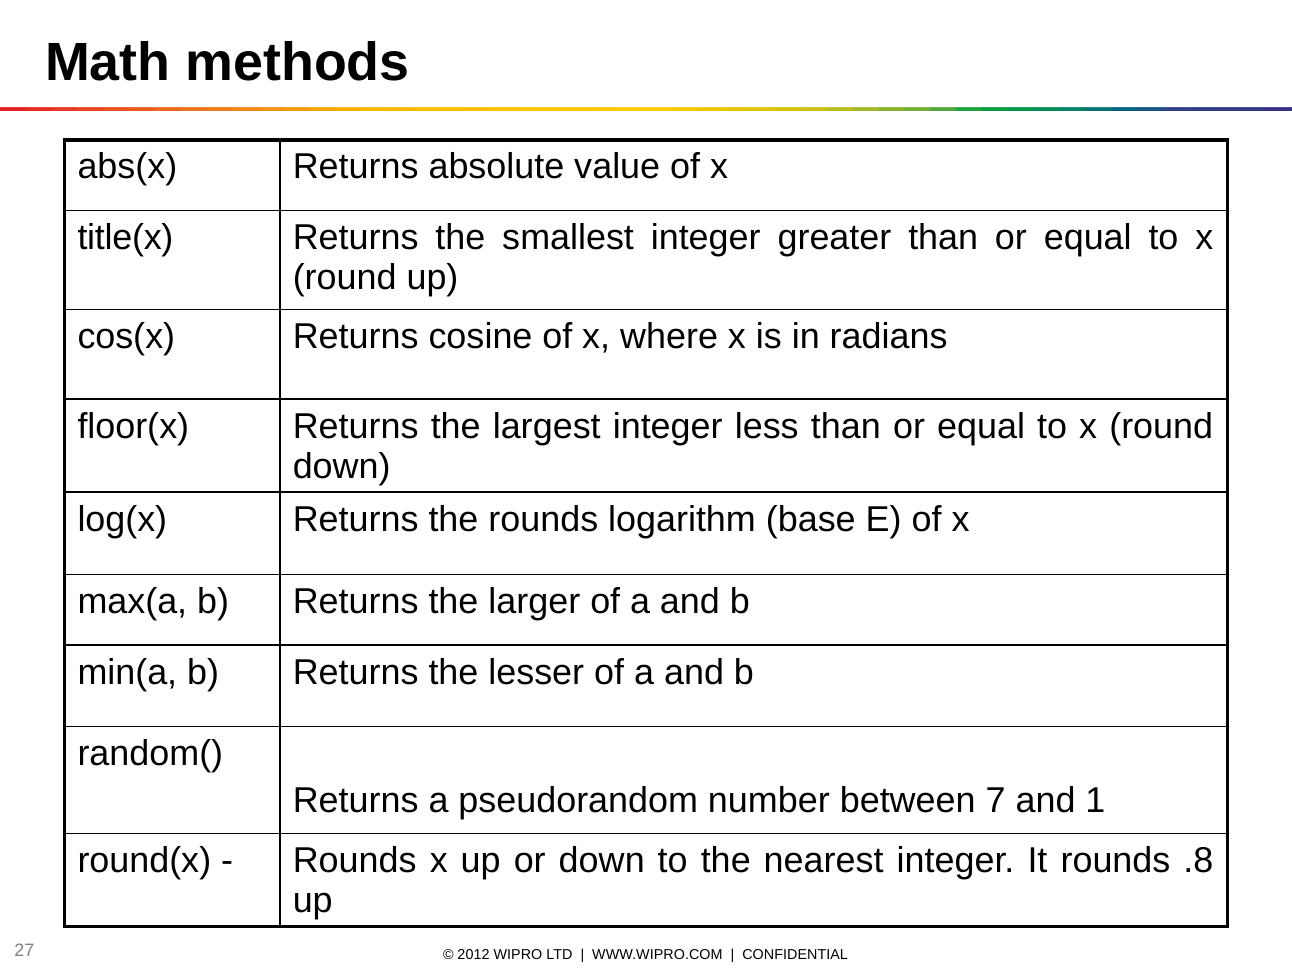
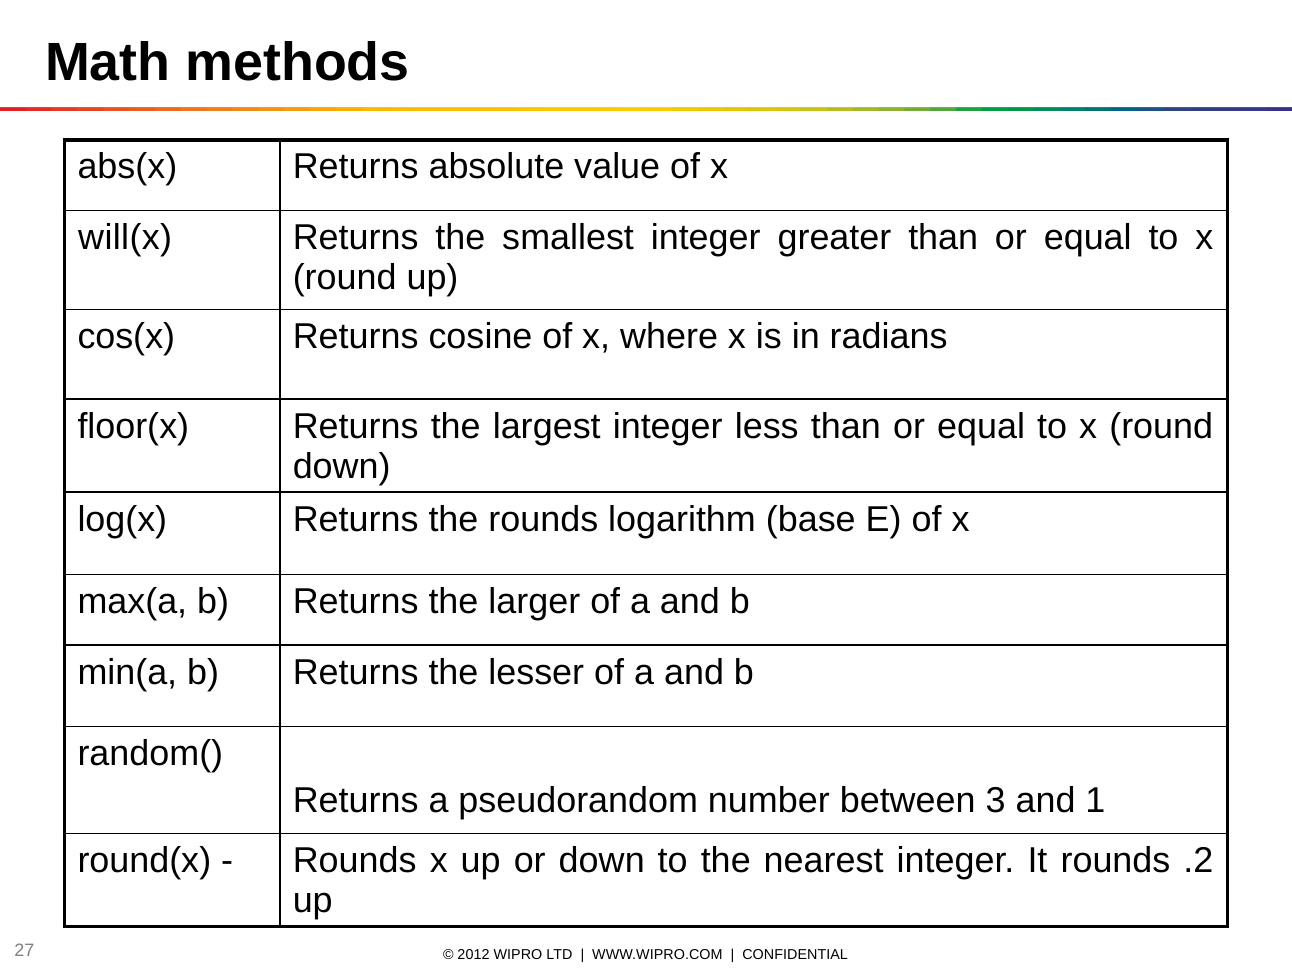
title(x: title(x -> will(x
7: 7 -> 3
.8: .8 -> .2
